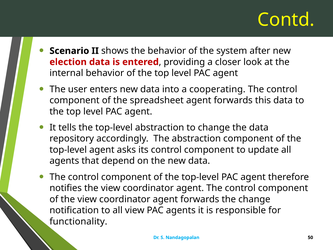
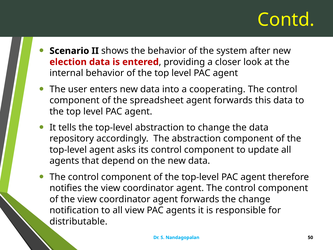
functionality: functionality -> distributable
